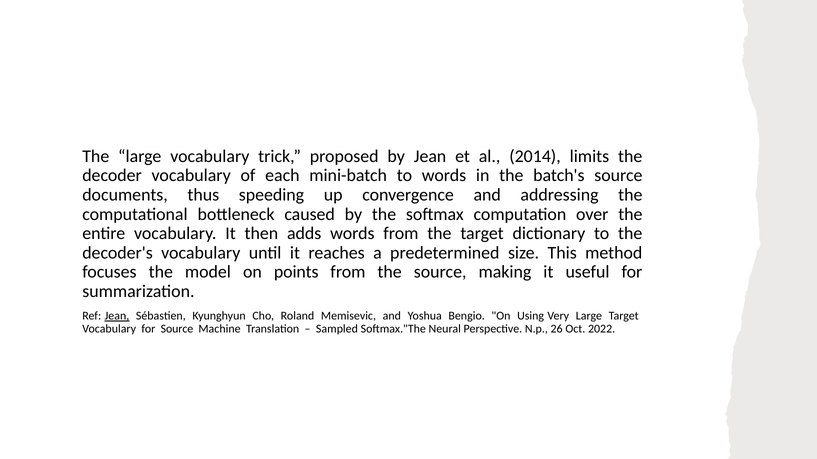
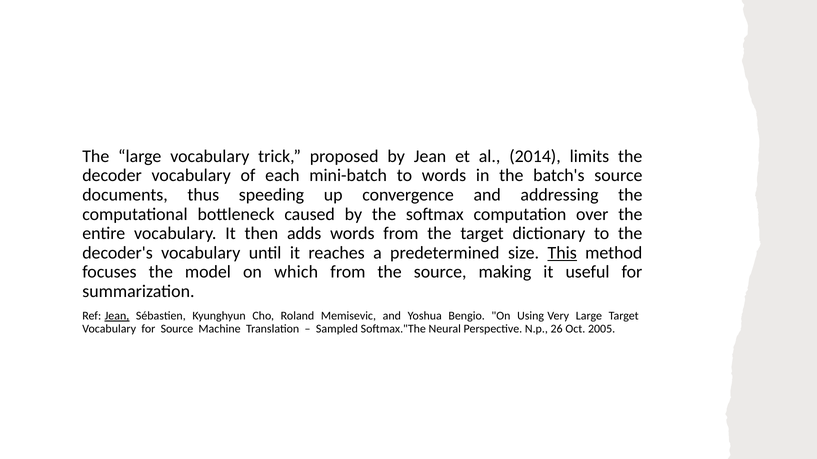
This underline: none -> present
points: points -> which
2022: 2022 -> 2005
